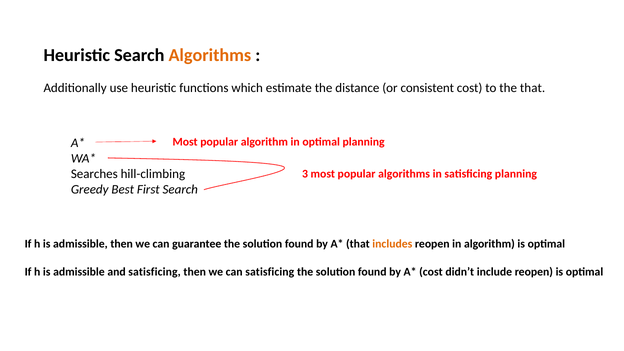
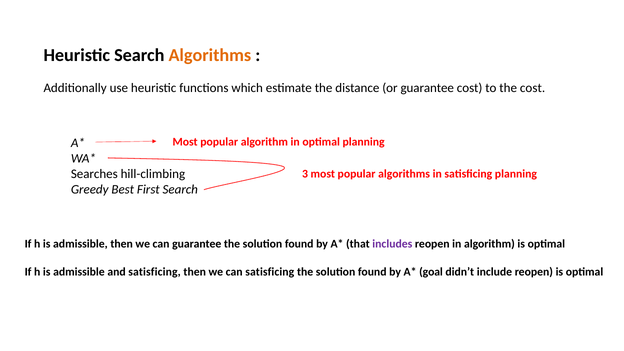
or consistent: consistent -> guarantee
the that: that -> cost
includes colour: orange -> purple
cost at (431, 272): cost -> goal
